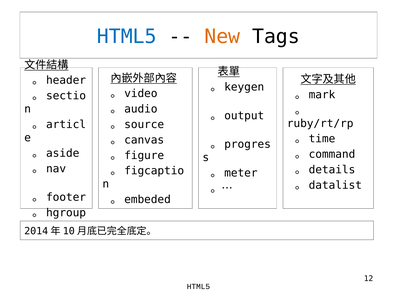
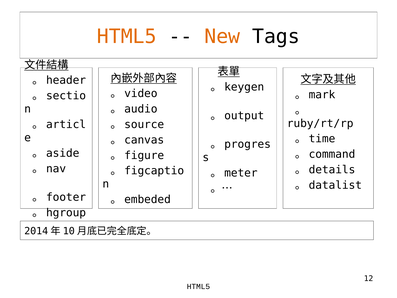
HTML5 at (127, 36) colour: blue -> orange
